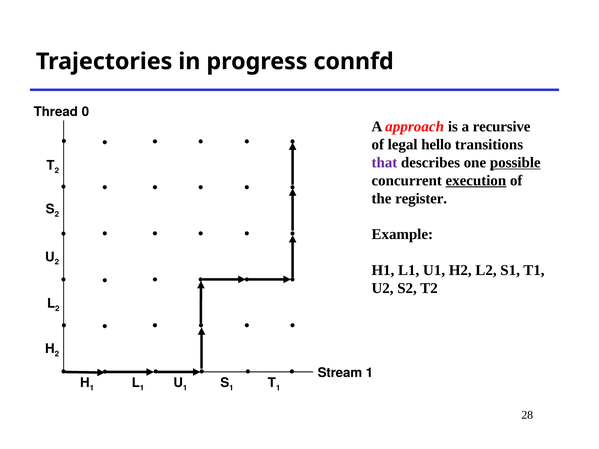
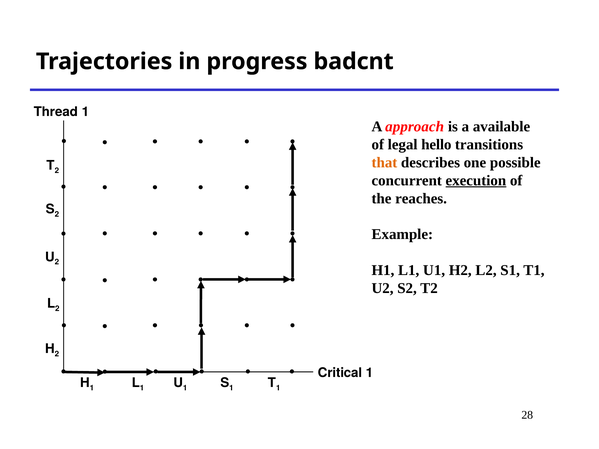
connfd: connfd -> badcnt
Thread 0: 0 -> 1
recursive: recursive -> available
that colour: purple -> orange
possible underline: present -> none
register: register -> reaches
Stream: Stream -> Critical
